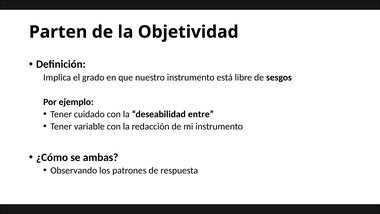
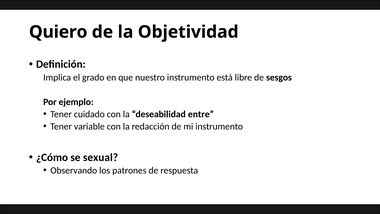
Parten: Parten -> Quiero
ambas: ambas -> sexual
